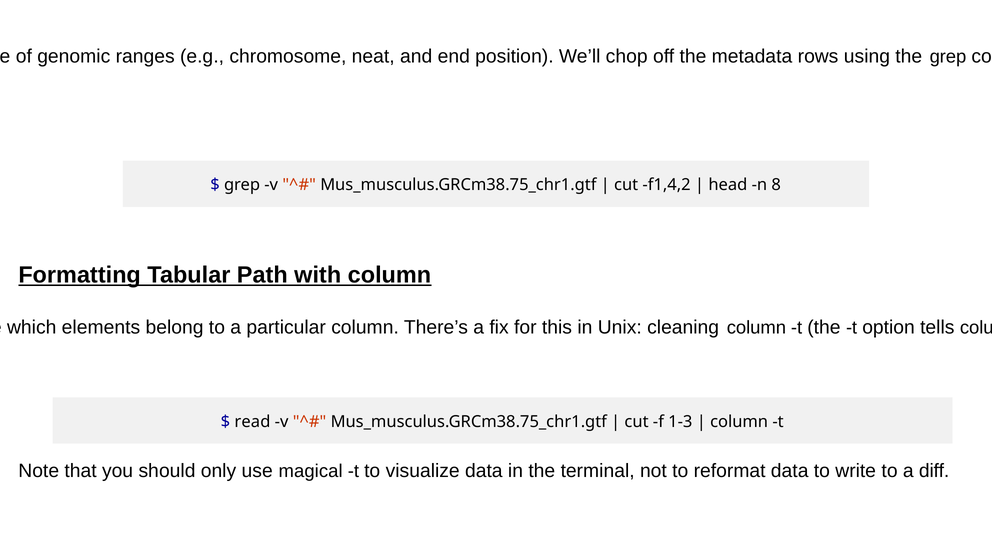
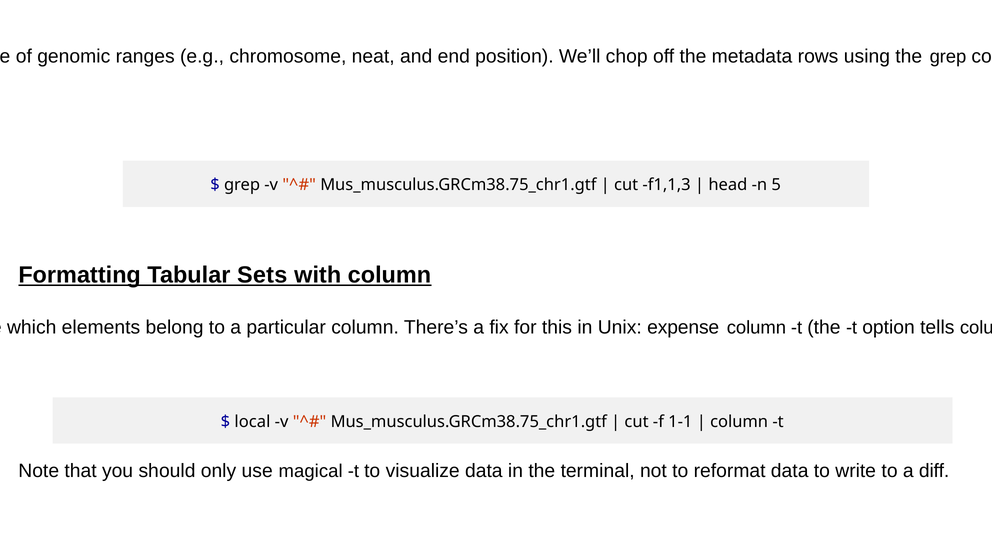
f1,4,2: f1,4,2 -> f1,1,3
8: 8 -> 5
Path: Path -> Sets
cleaning: cleaning -> expense
read at (252, 422): read -> local
1-3: 1-3 -> 1-1
